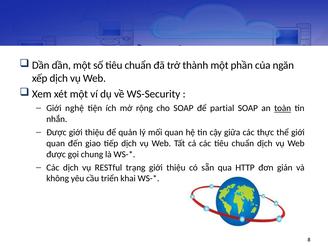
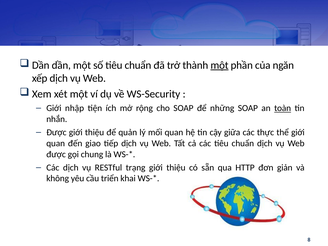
một at (220, 65) underline: none -> present
nghệ: nghệ -> nhập
partial: partial -> những
